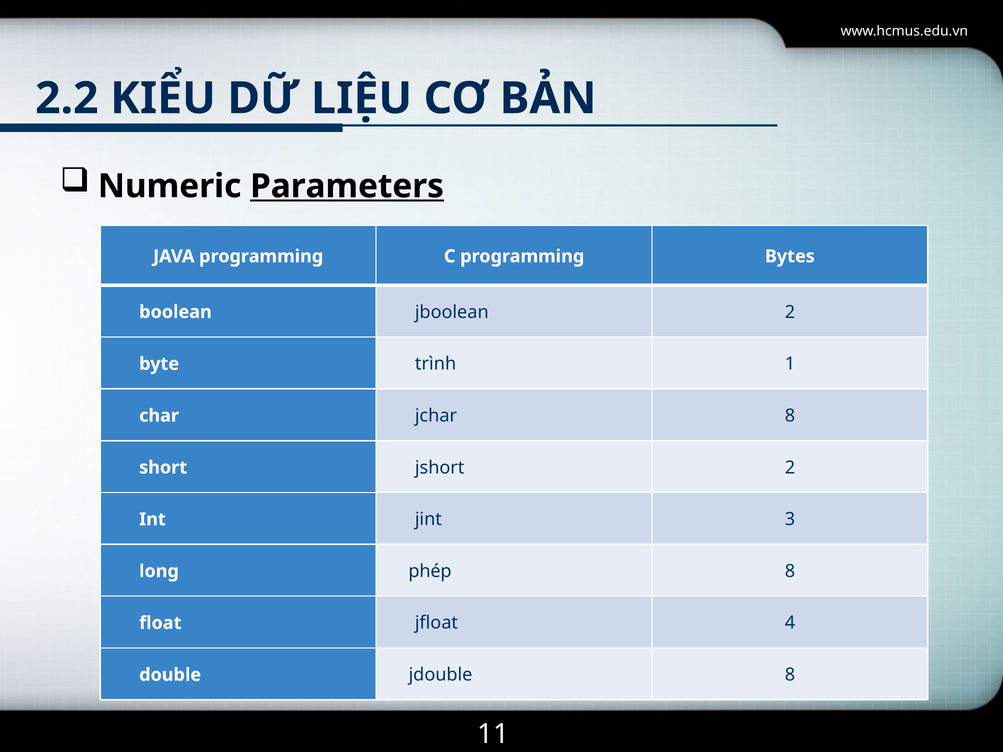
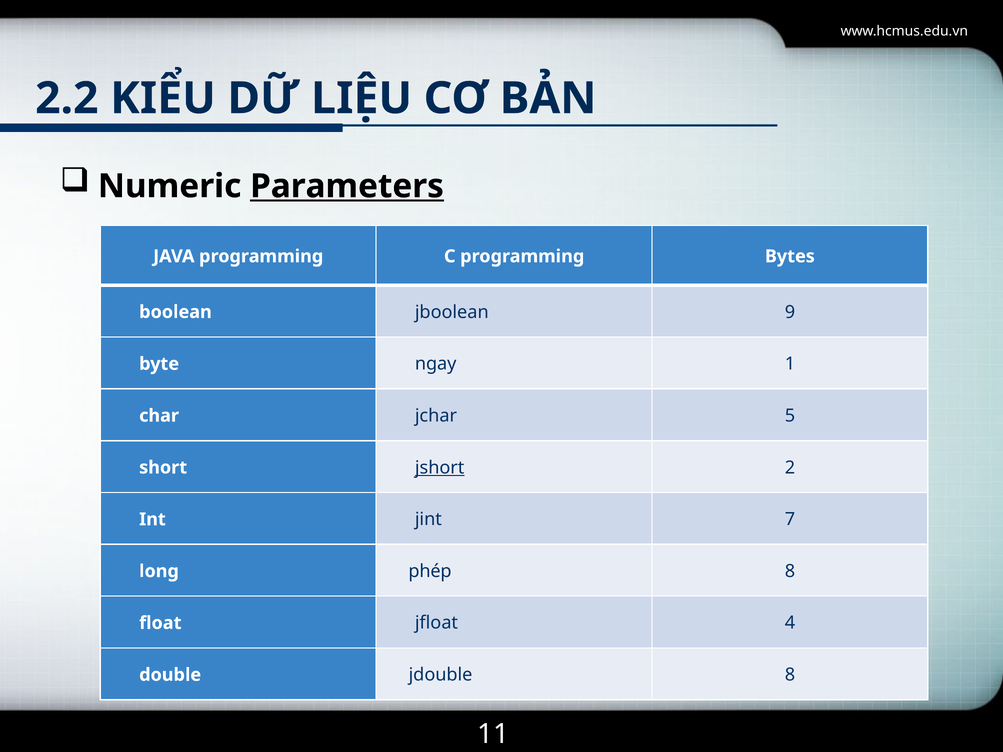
jboolean 2: 2 -> 9
trình: trình -> ngay
jchar 8: 8 -> 5
jshort underline: none -> present
3: 3 -> 7
